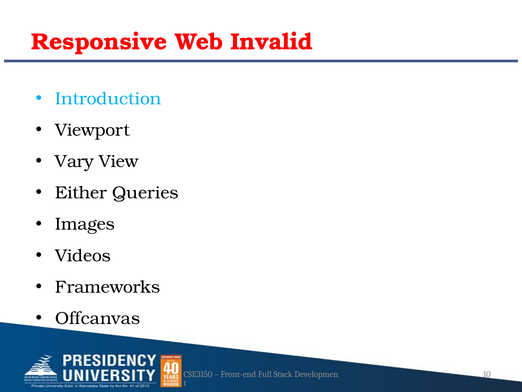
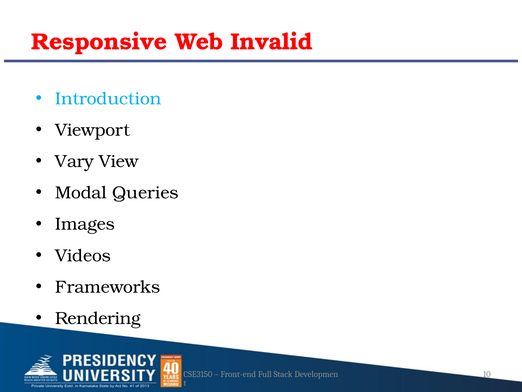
Either: Either -> Modal
Offcanvas: Offcanvas -> Rendering
